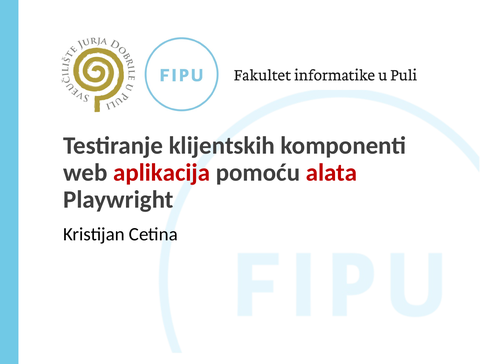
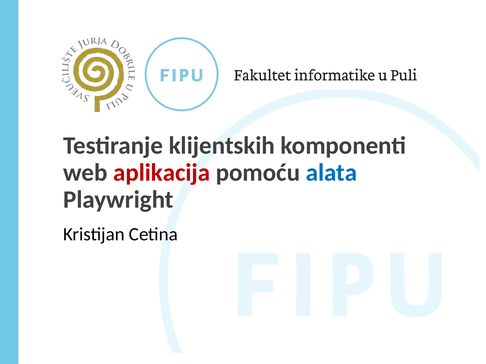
alata colour: red -> blue
